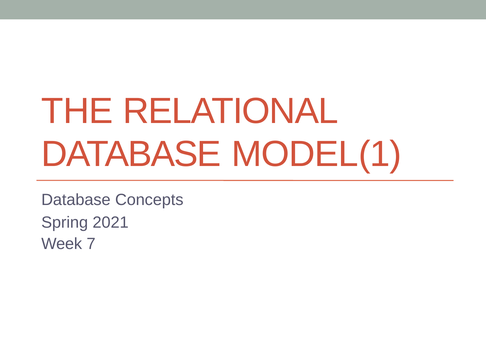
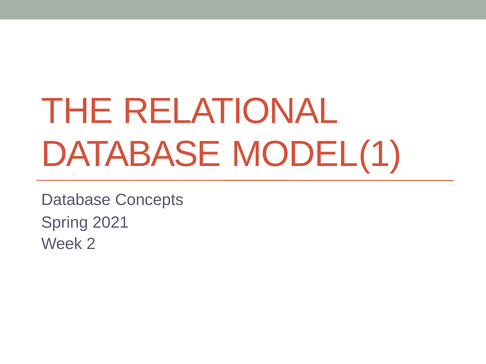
7: 7 -> 2
